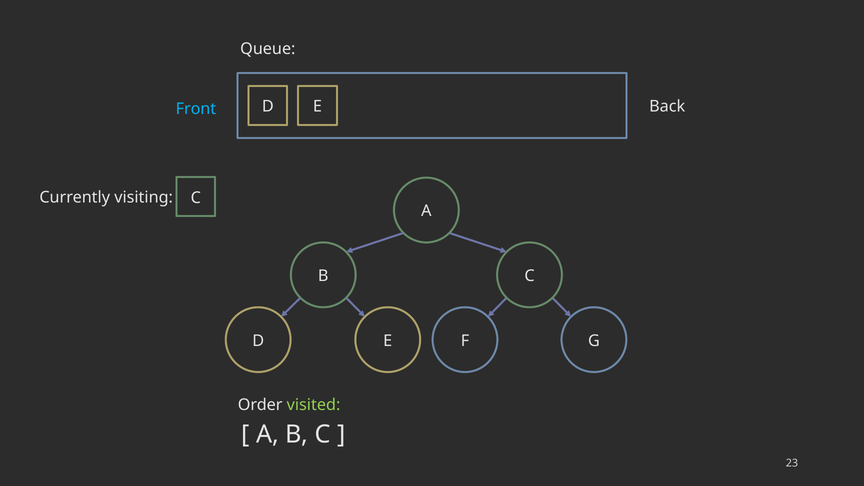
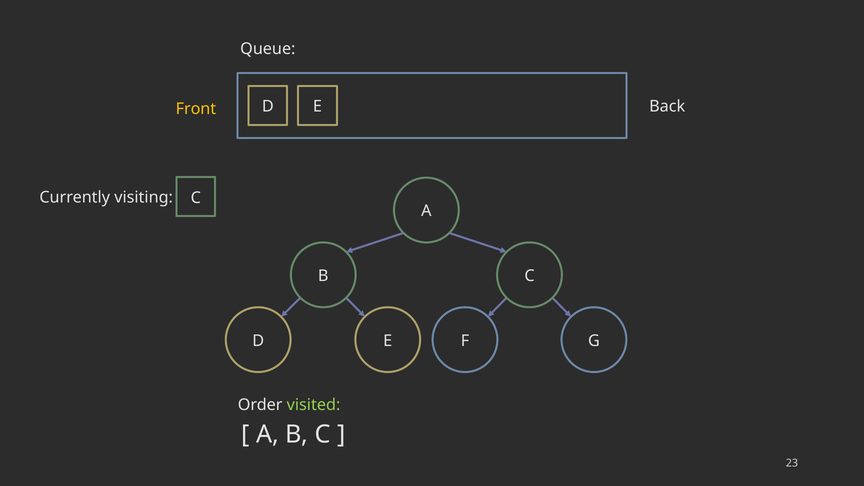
Front colour: light blue -> yellow
